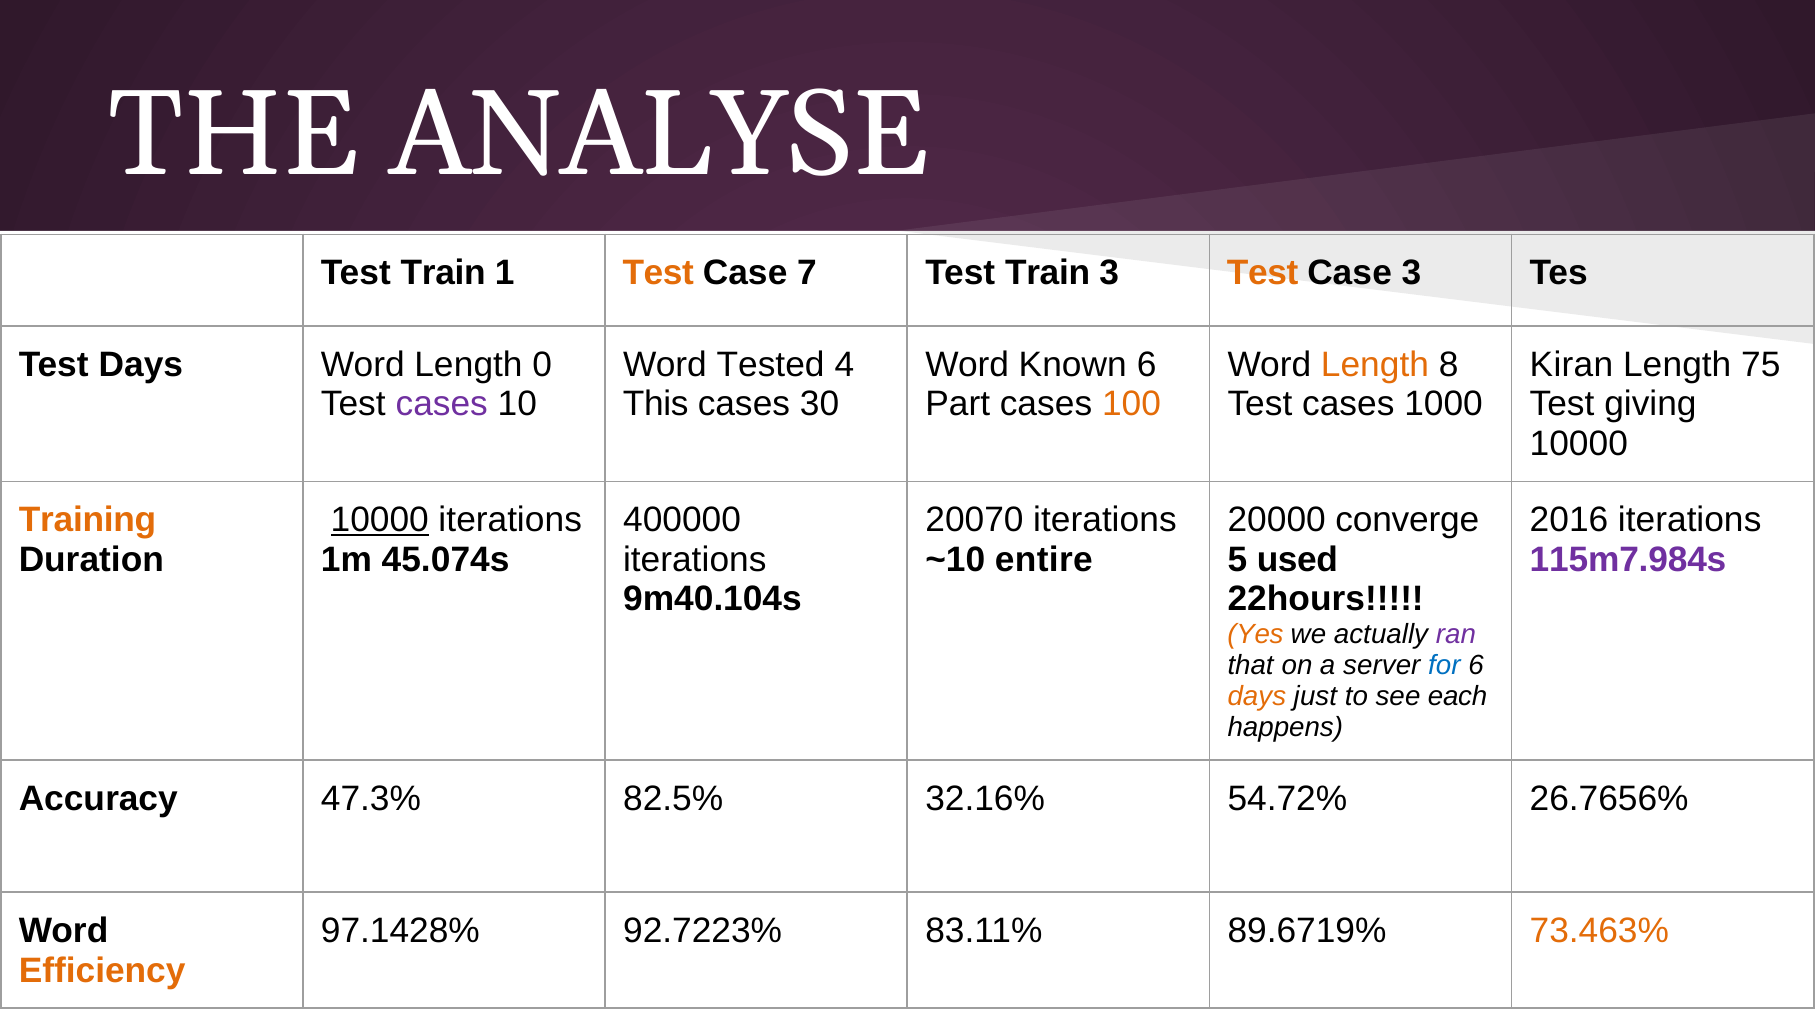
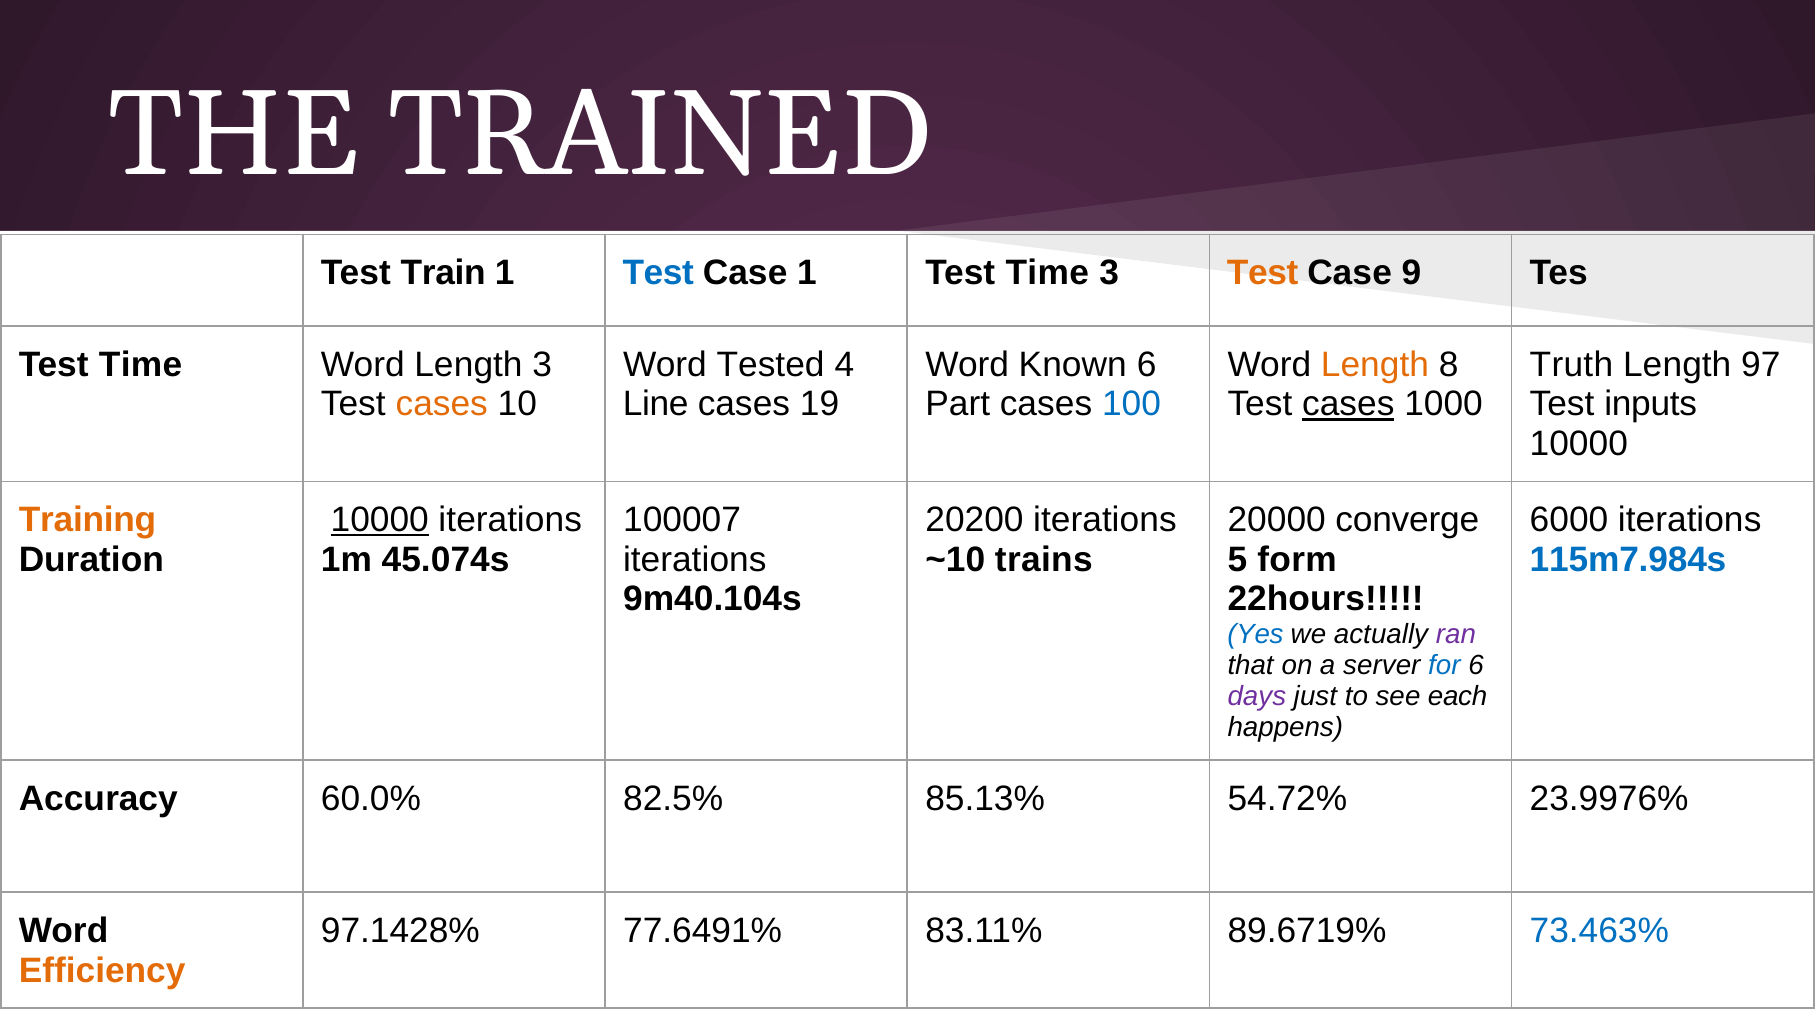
ANALYSE: ANALYSE -> TRAINED
Test at (658, 273) colour: orange -> blue
Case 7: 7 -> 1
Train at (1048, 273): Train -> Time
Case 3: 3 -> 9
Days at (141, 365): Days -> Time
Length 0: 0 -> 3
Kiran: Kiran -> Truth
75: 75 -> 97
cases at (442, 404) colour: purple -> orange
This: This -> Line
30: 30 -> 19
100 colour: orange -> blue
cases at (1348, 404) underline: none -> present
giving: giving -> inputs
400000: 400000 -> 100007
20070: 20070 -> 20200
2016: 2016 -> 6000
entire: entire -> trains
used: used -> form
115m7.984s colour: purple -> blue
Yes colour: orange -> blue
days at (1257, 696) colour: orange -> purple
47.3%: 47.3% -> 60.0%
32.16%: 32.16% -> 85.13%
26.7656%: 26.7656% -> 23.9976%
92.7223%: 92.7223% -> 77.6491%
73.463% colour: orange -> blue
